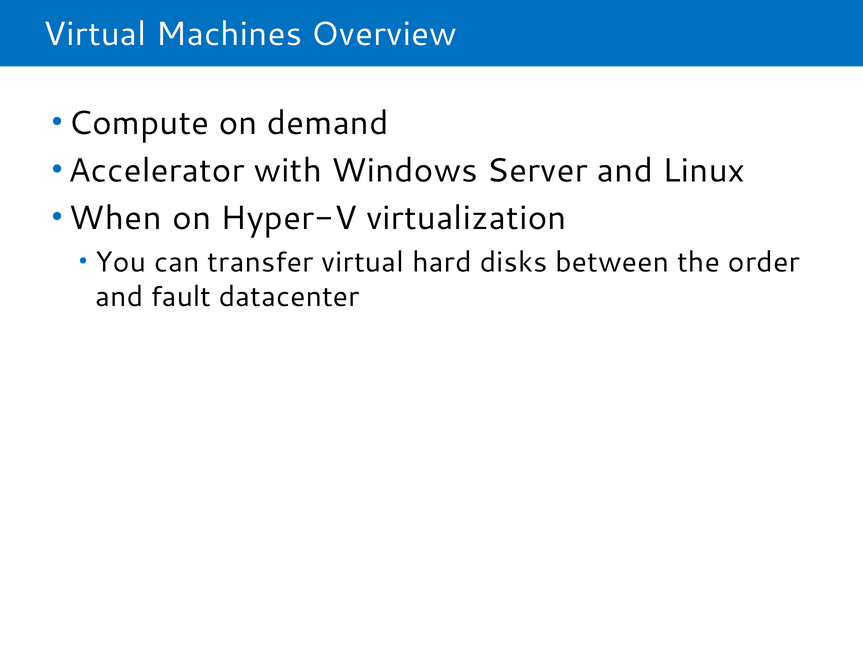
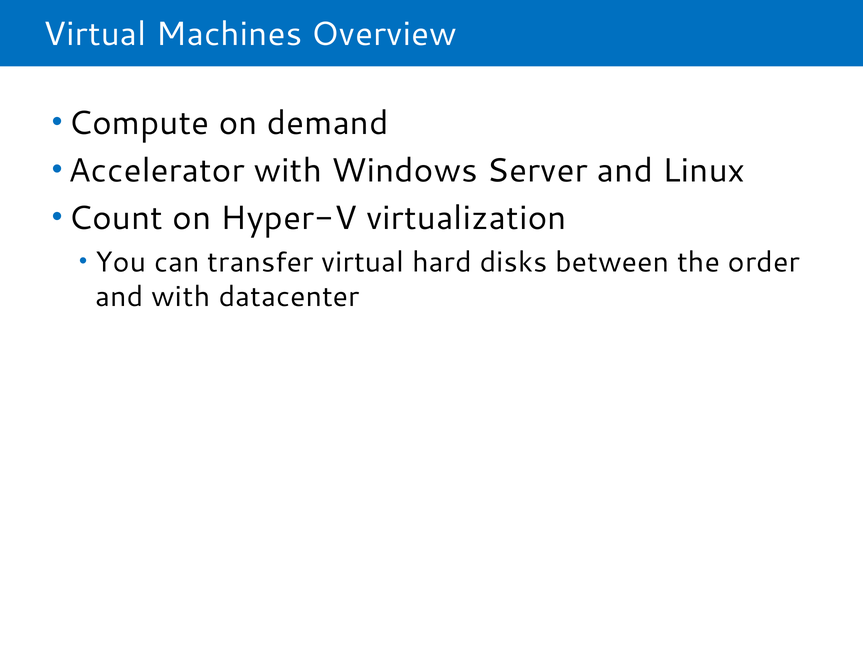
When: When -> Count
and fault: fault -> with
